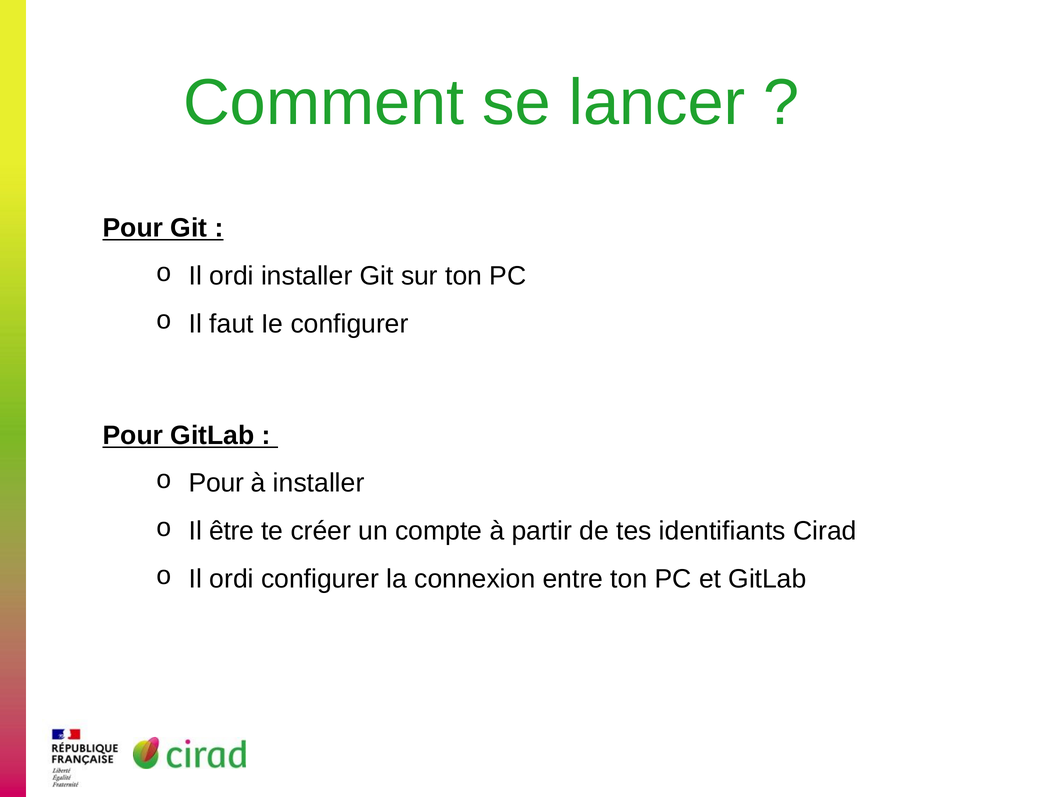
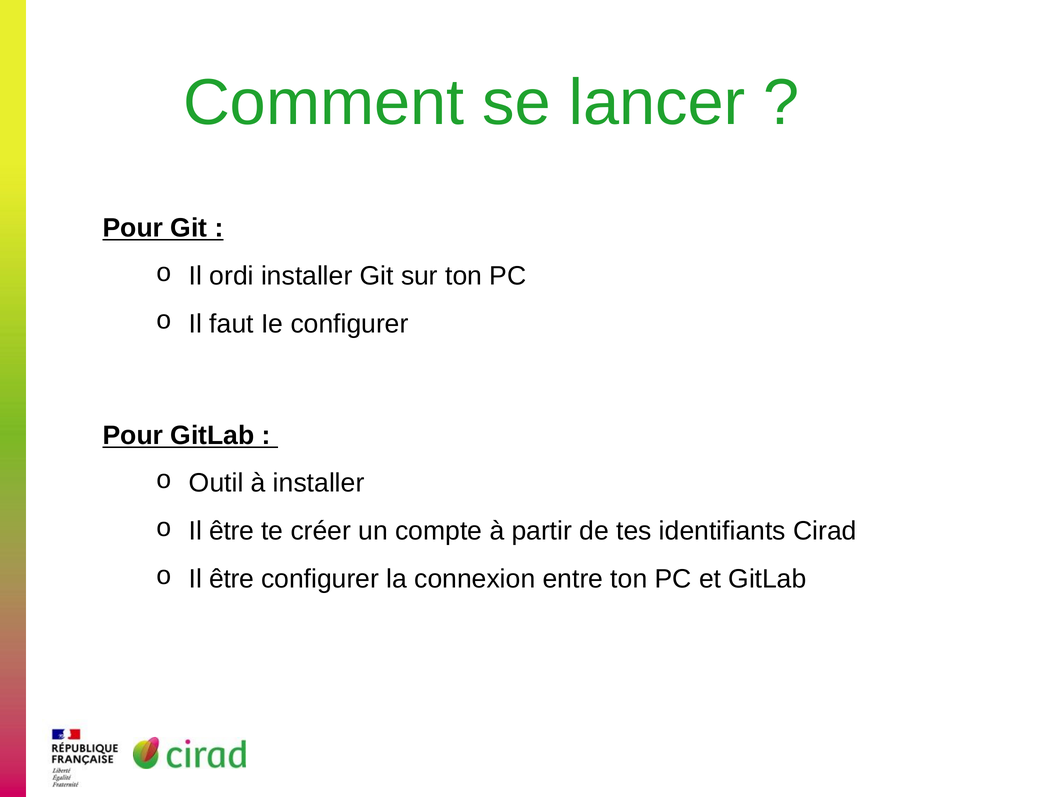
Pour at (216, 483): Pour -> Outil
ordi at (232, 578): ordi -> être
